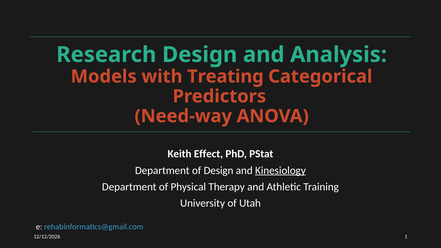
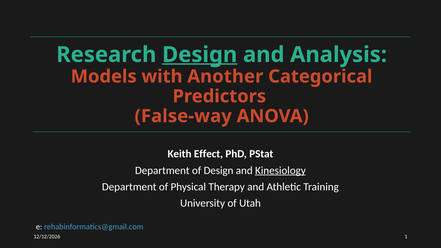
Design at (200, 55) underline: none -> present
Treating: Treating -> Another
Need-way: Need-way -> False-way
